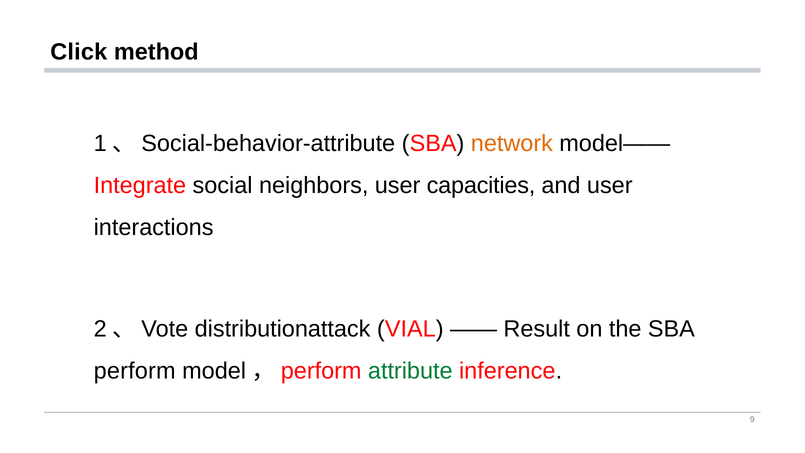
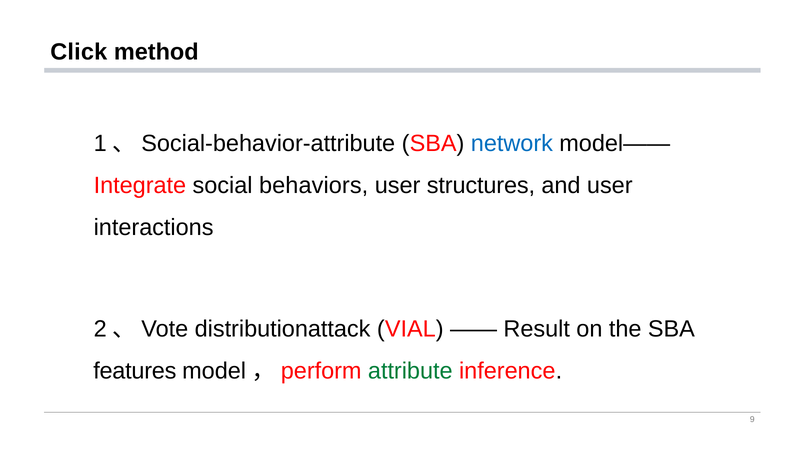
network colour: orange -> blue
neighbors: neighbors -> behaviors
capacities: capacities -> structures
perform at (135, 371): perform -> features
